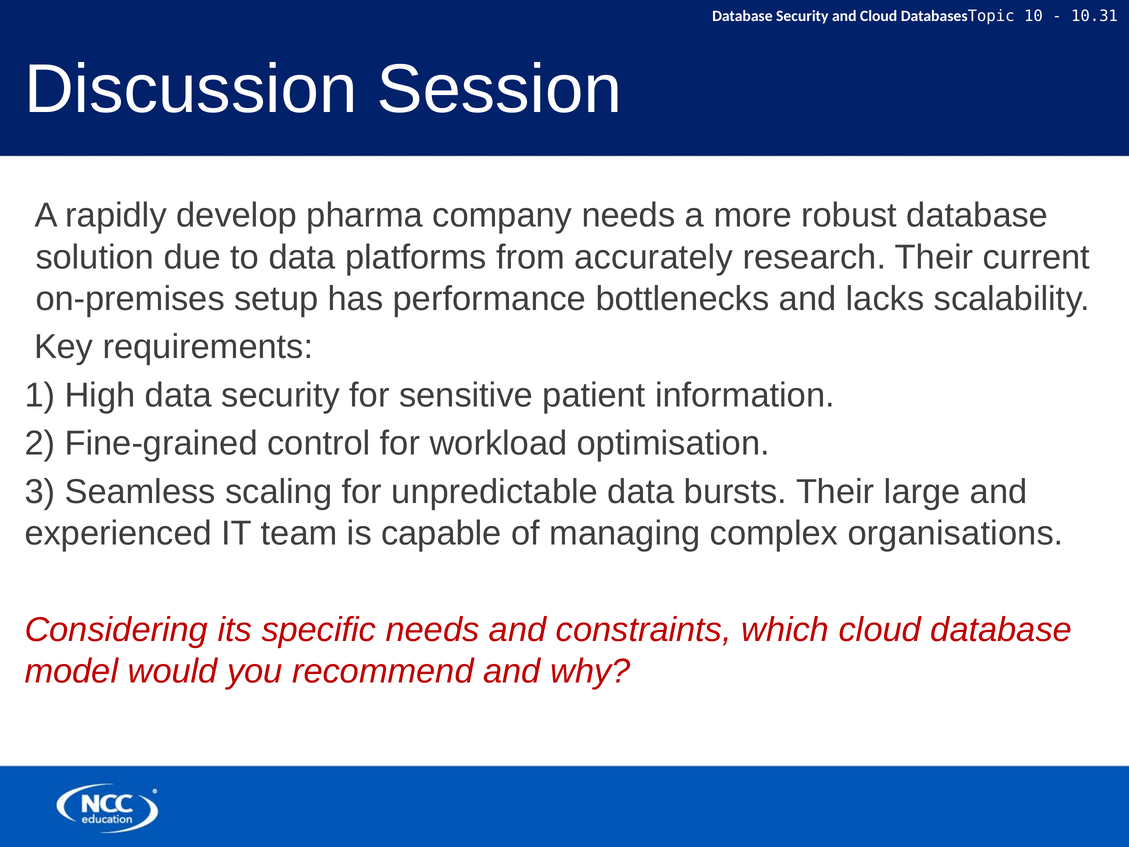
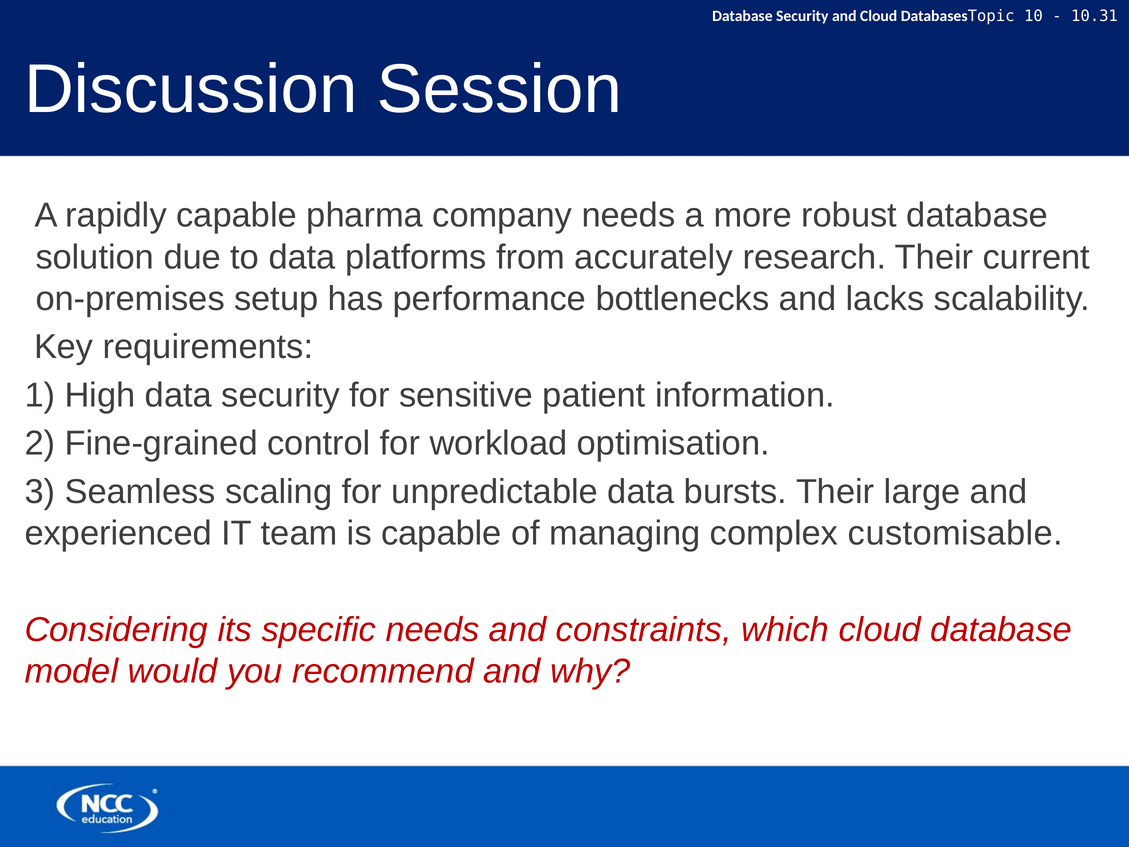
rapidly develop: develop -> capable
organisations: organisations -> customisable
